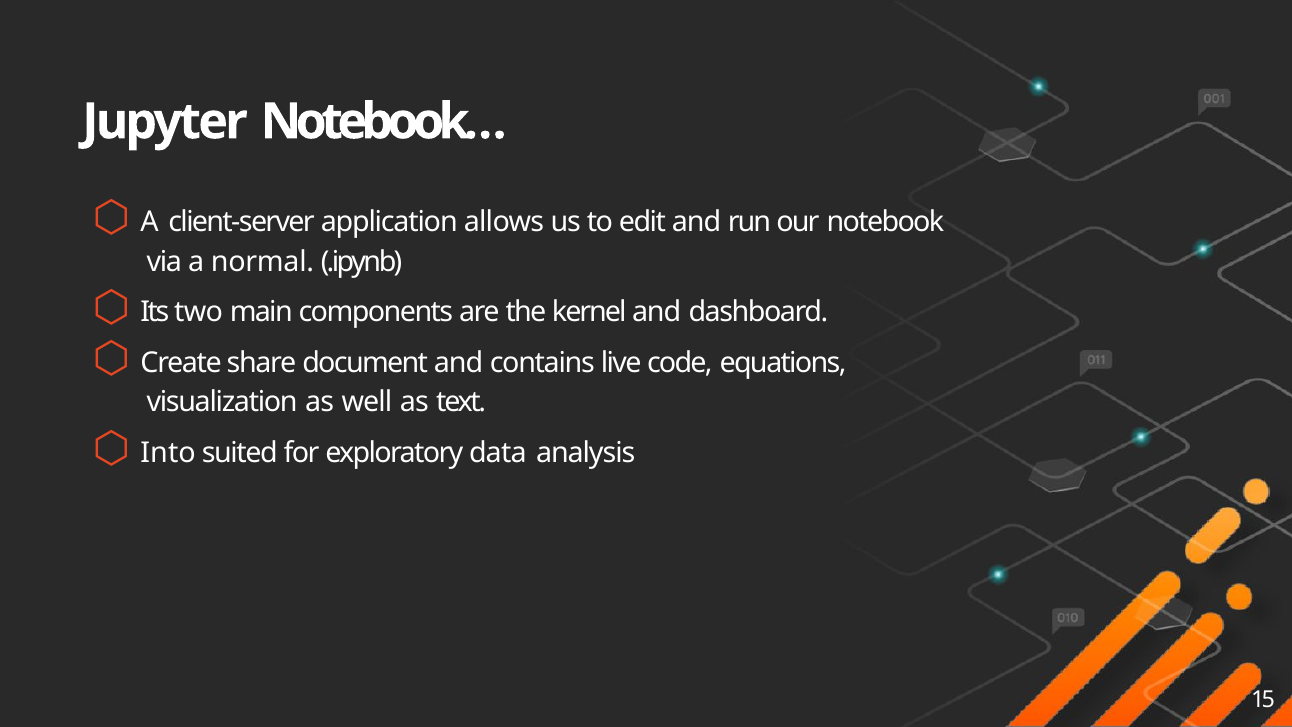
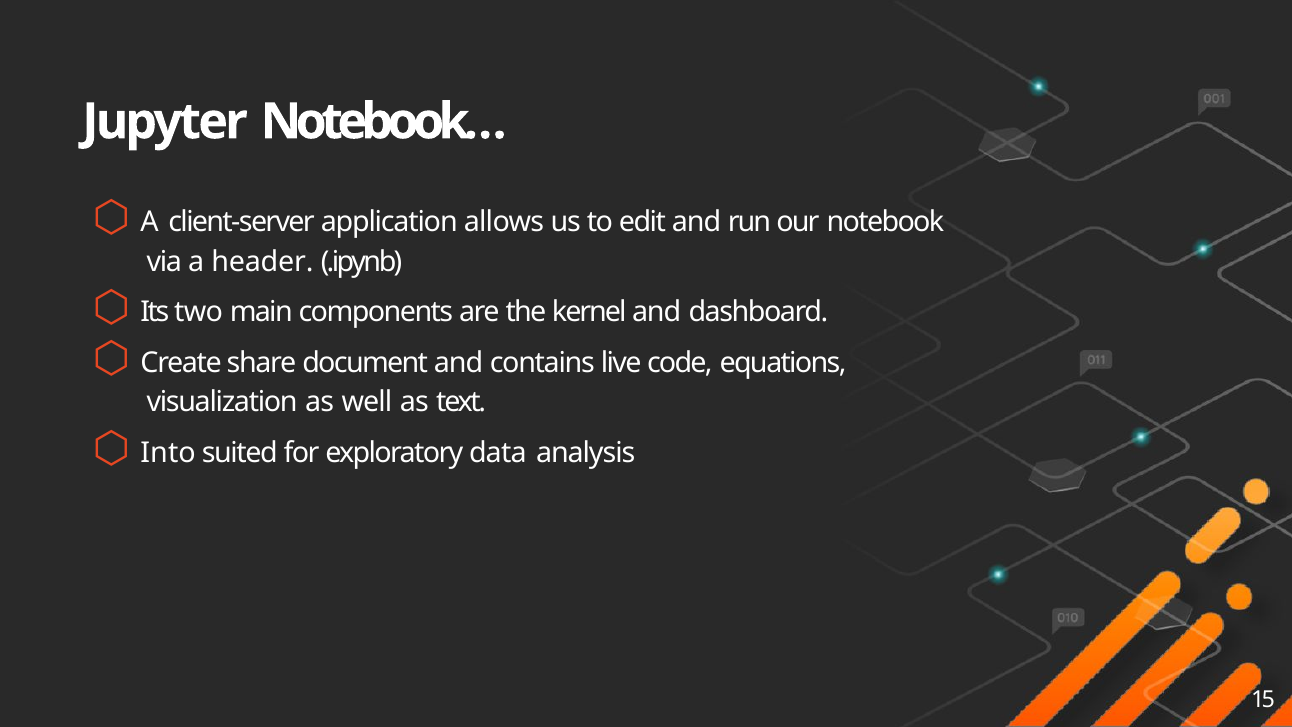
normal: normal -> header
